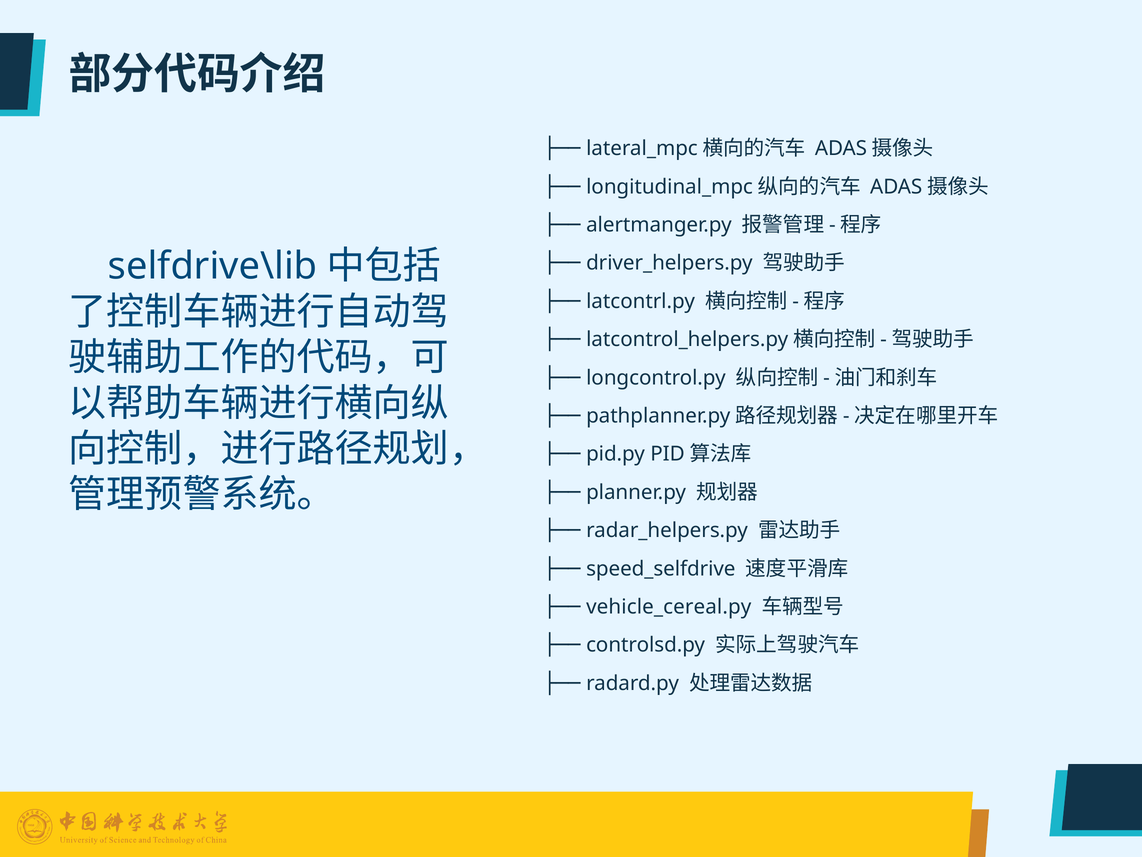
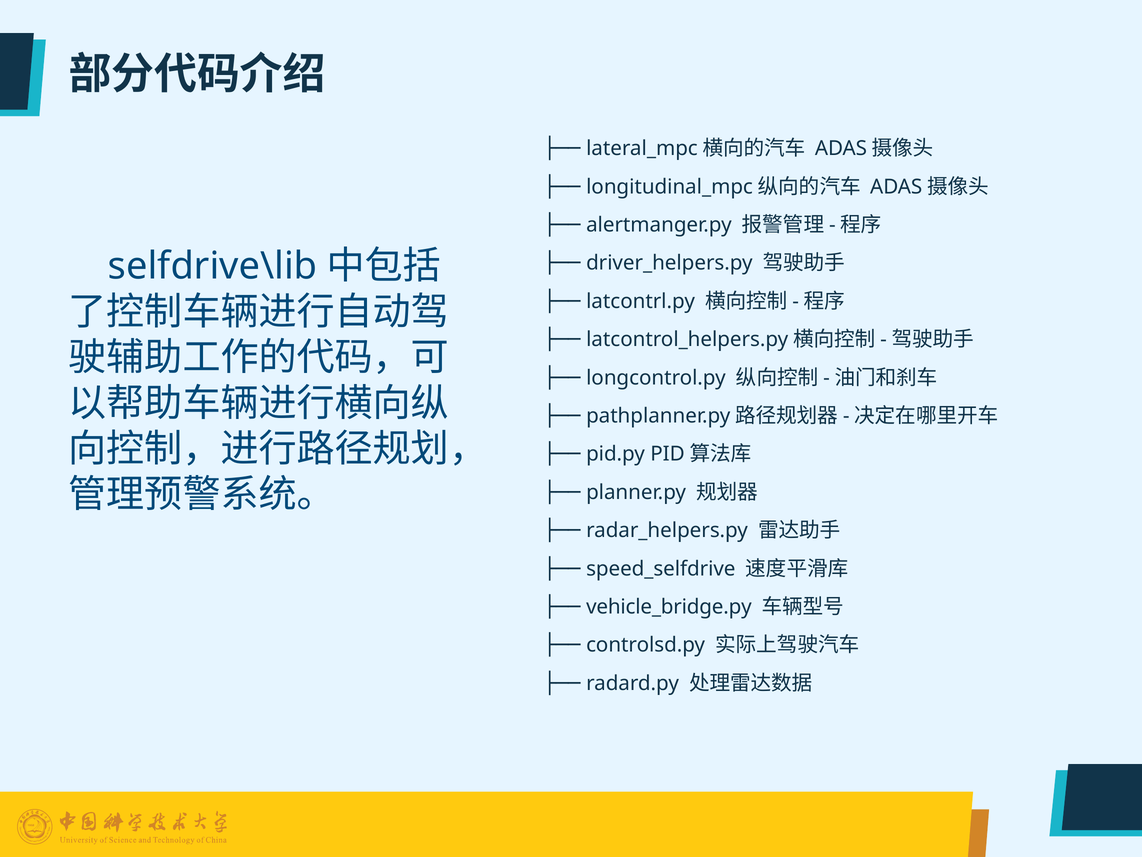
vehicle_cereal.py: vehicle_cereal.py -> vehicle_bridge.py
